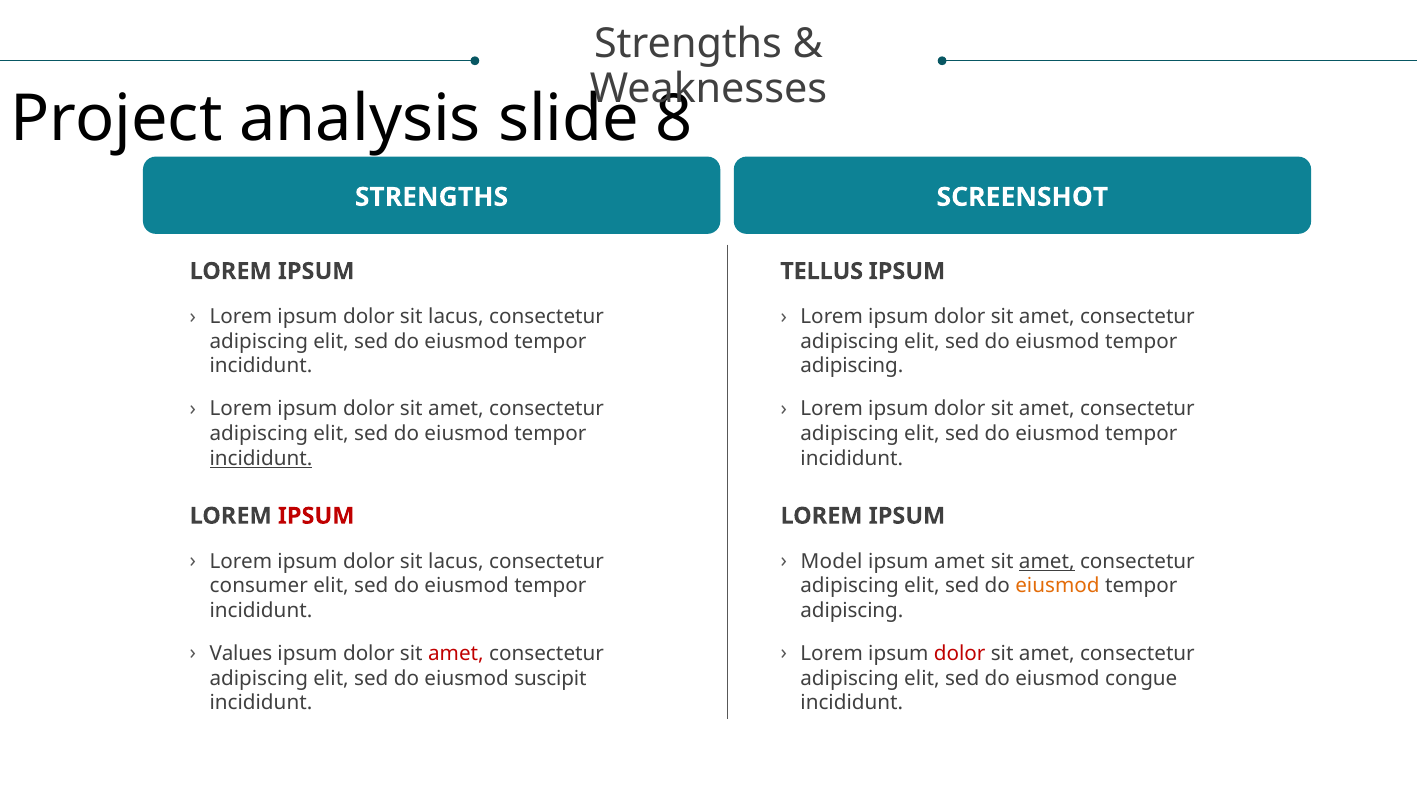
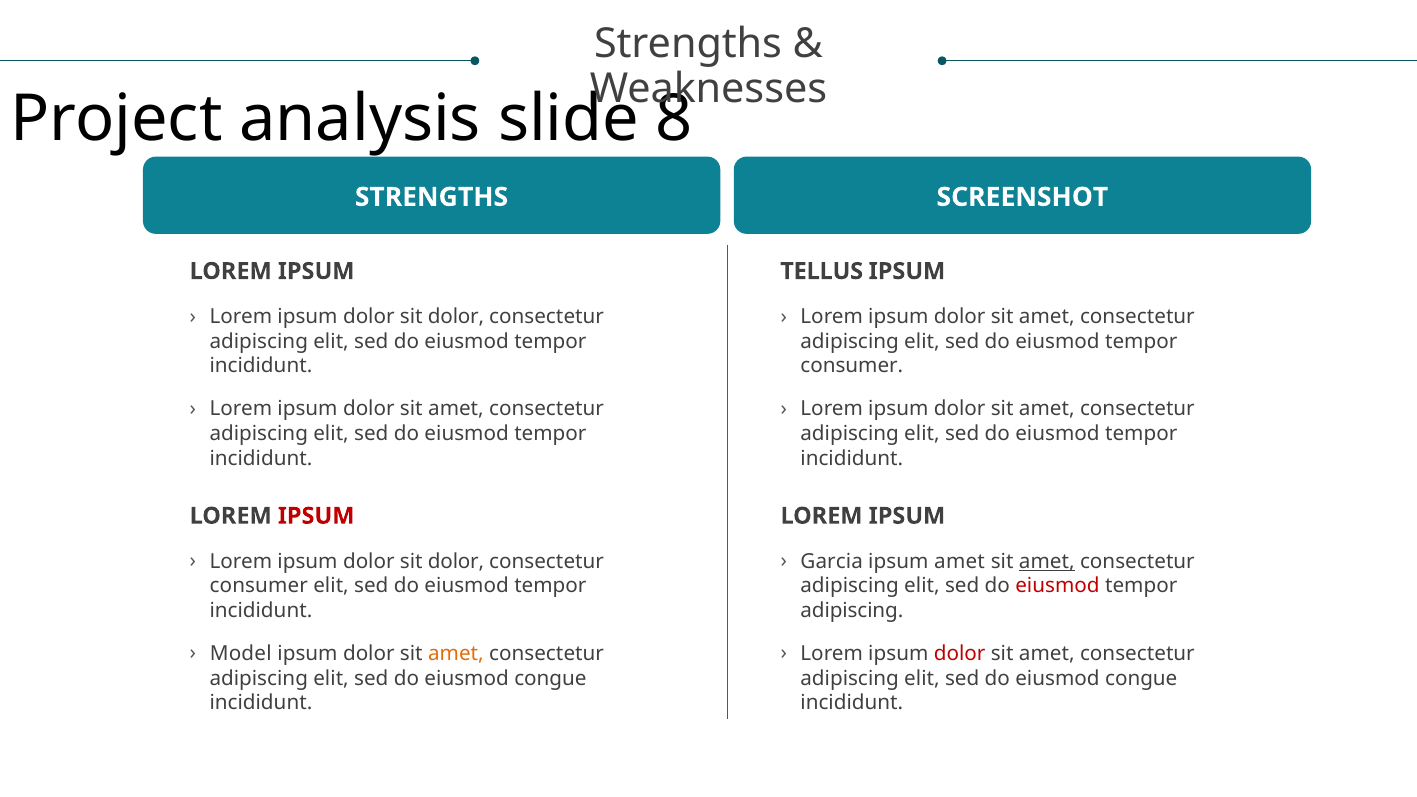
lacus at (456, 317): lacus -> dolor
adipiscing at (852, 366): adipiscing -> consumer
incididunt at (261, 458) underline: present -> none
lacus at (456, 561): lacus -> dolor
Model: Model -> Garcia
eiusmod at (1057, 586) colour: orange -> red
Values: Values -> Model
amet at (456, 653) colour: red -> orange
suscipit at (550, 678): suscipit -> congue
